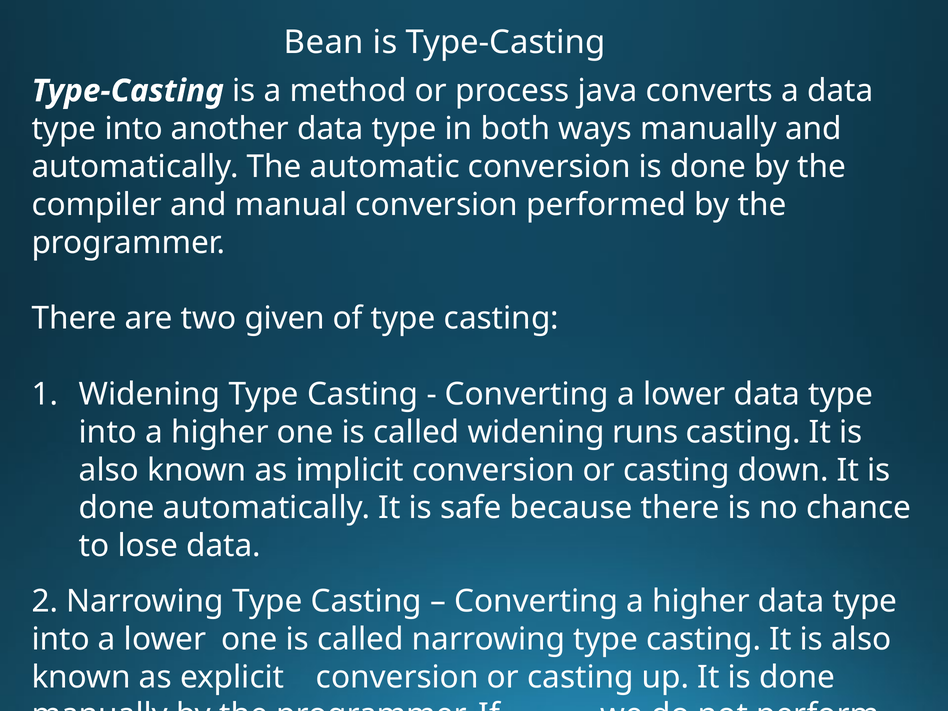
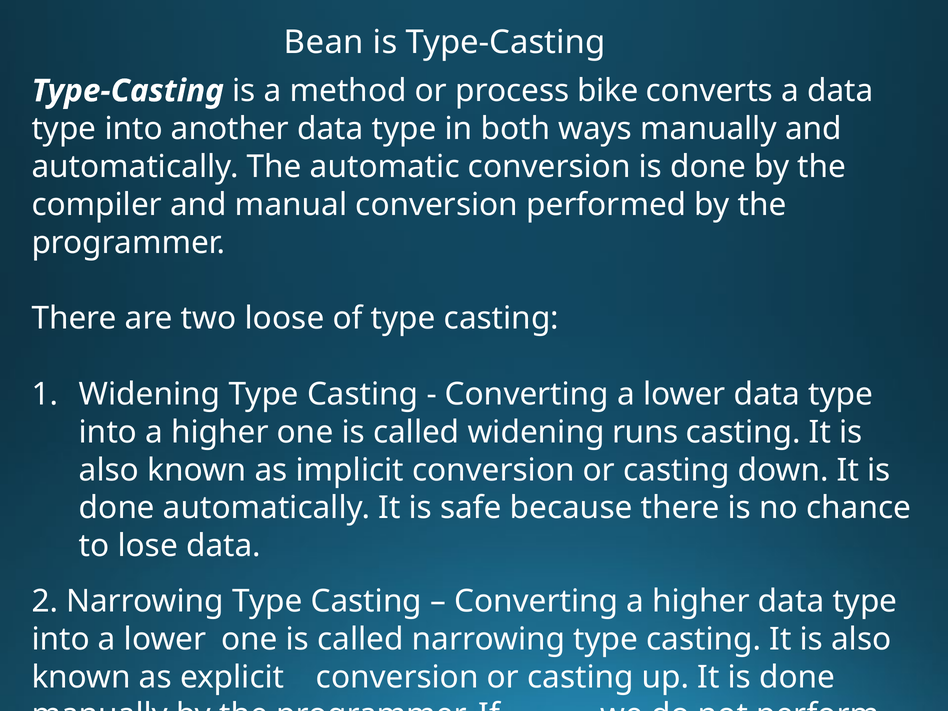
java: java -> bike
given: given -> loose
